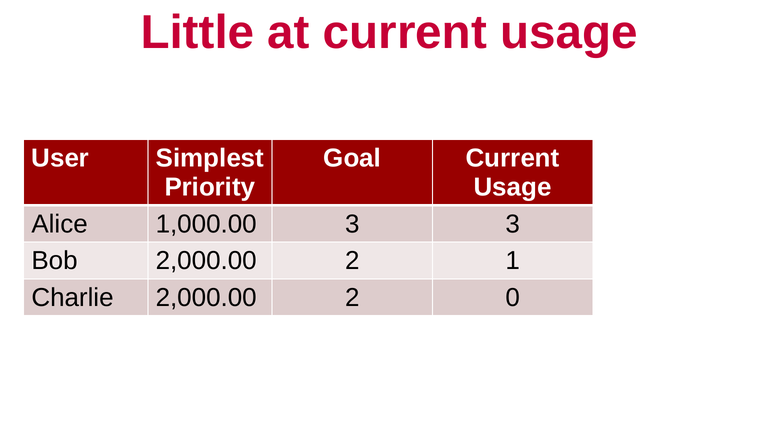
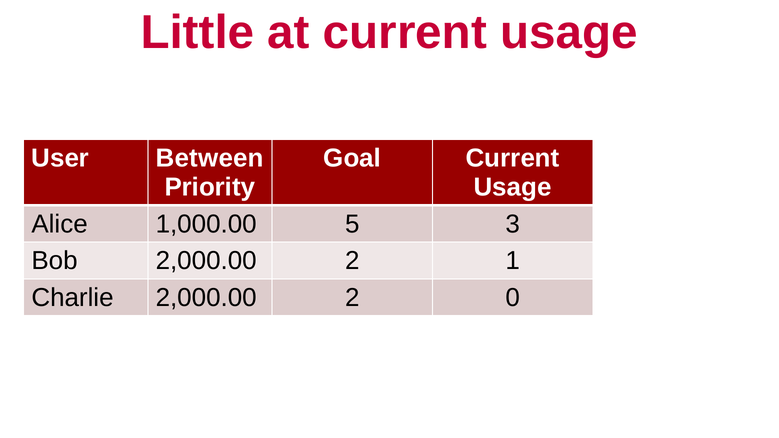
Simplest: Simplest -> Between
1,000.00 3: 3 -> 5
